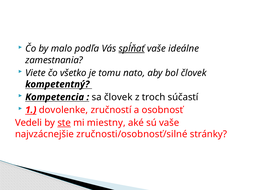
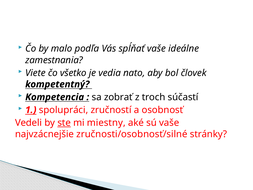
spĺňať underline: present -> none
tomu: tomu -> vedia
sa človek: človek -> zobrať
dovolenke: dovolenke -> spolupráci
